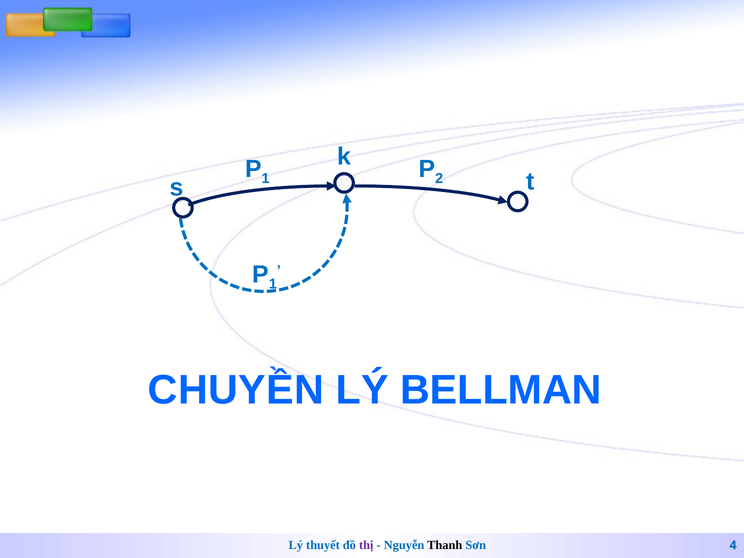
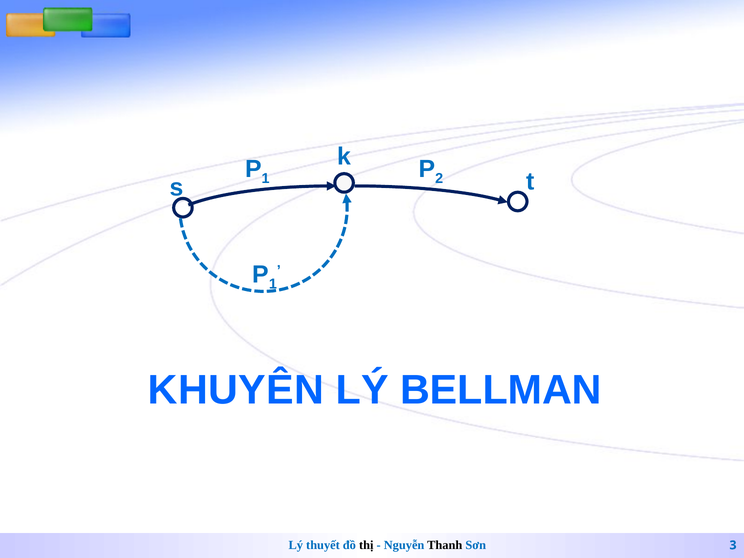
CHUYỀN: CHUYỀN -> KHUYÊN
thị colour: purple -> black
4: 4 -> 3
